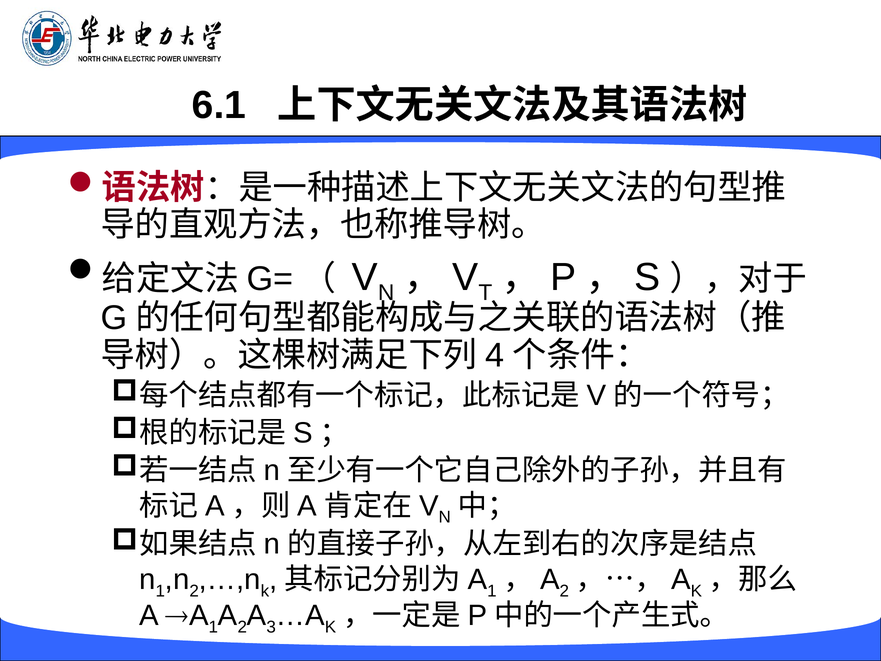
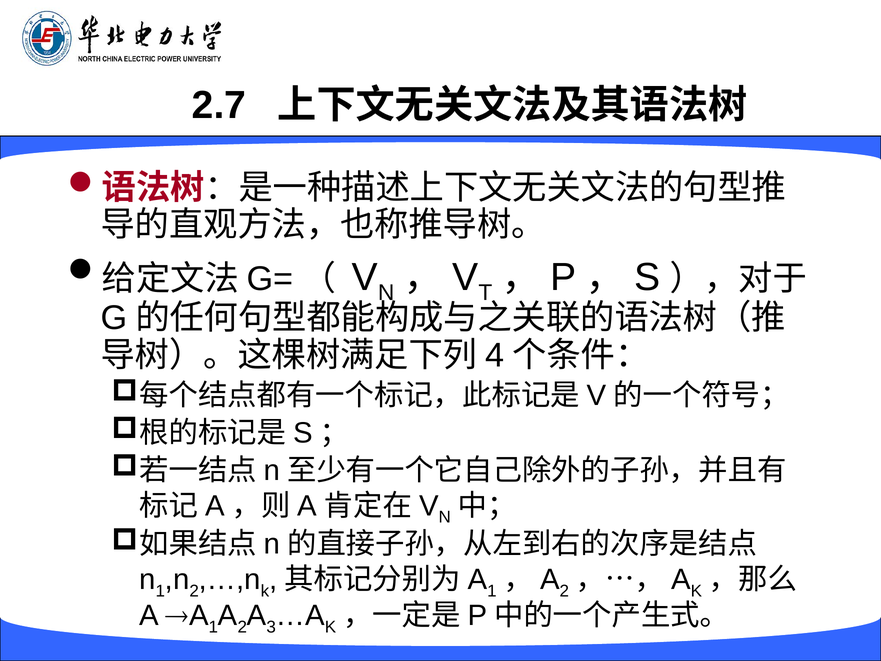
6.1: 6.1 -> 2.7
